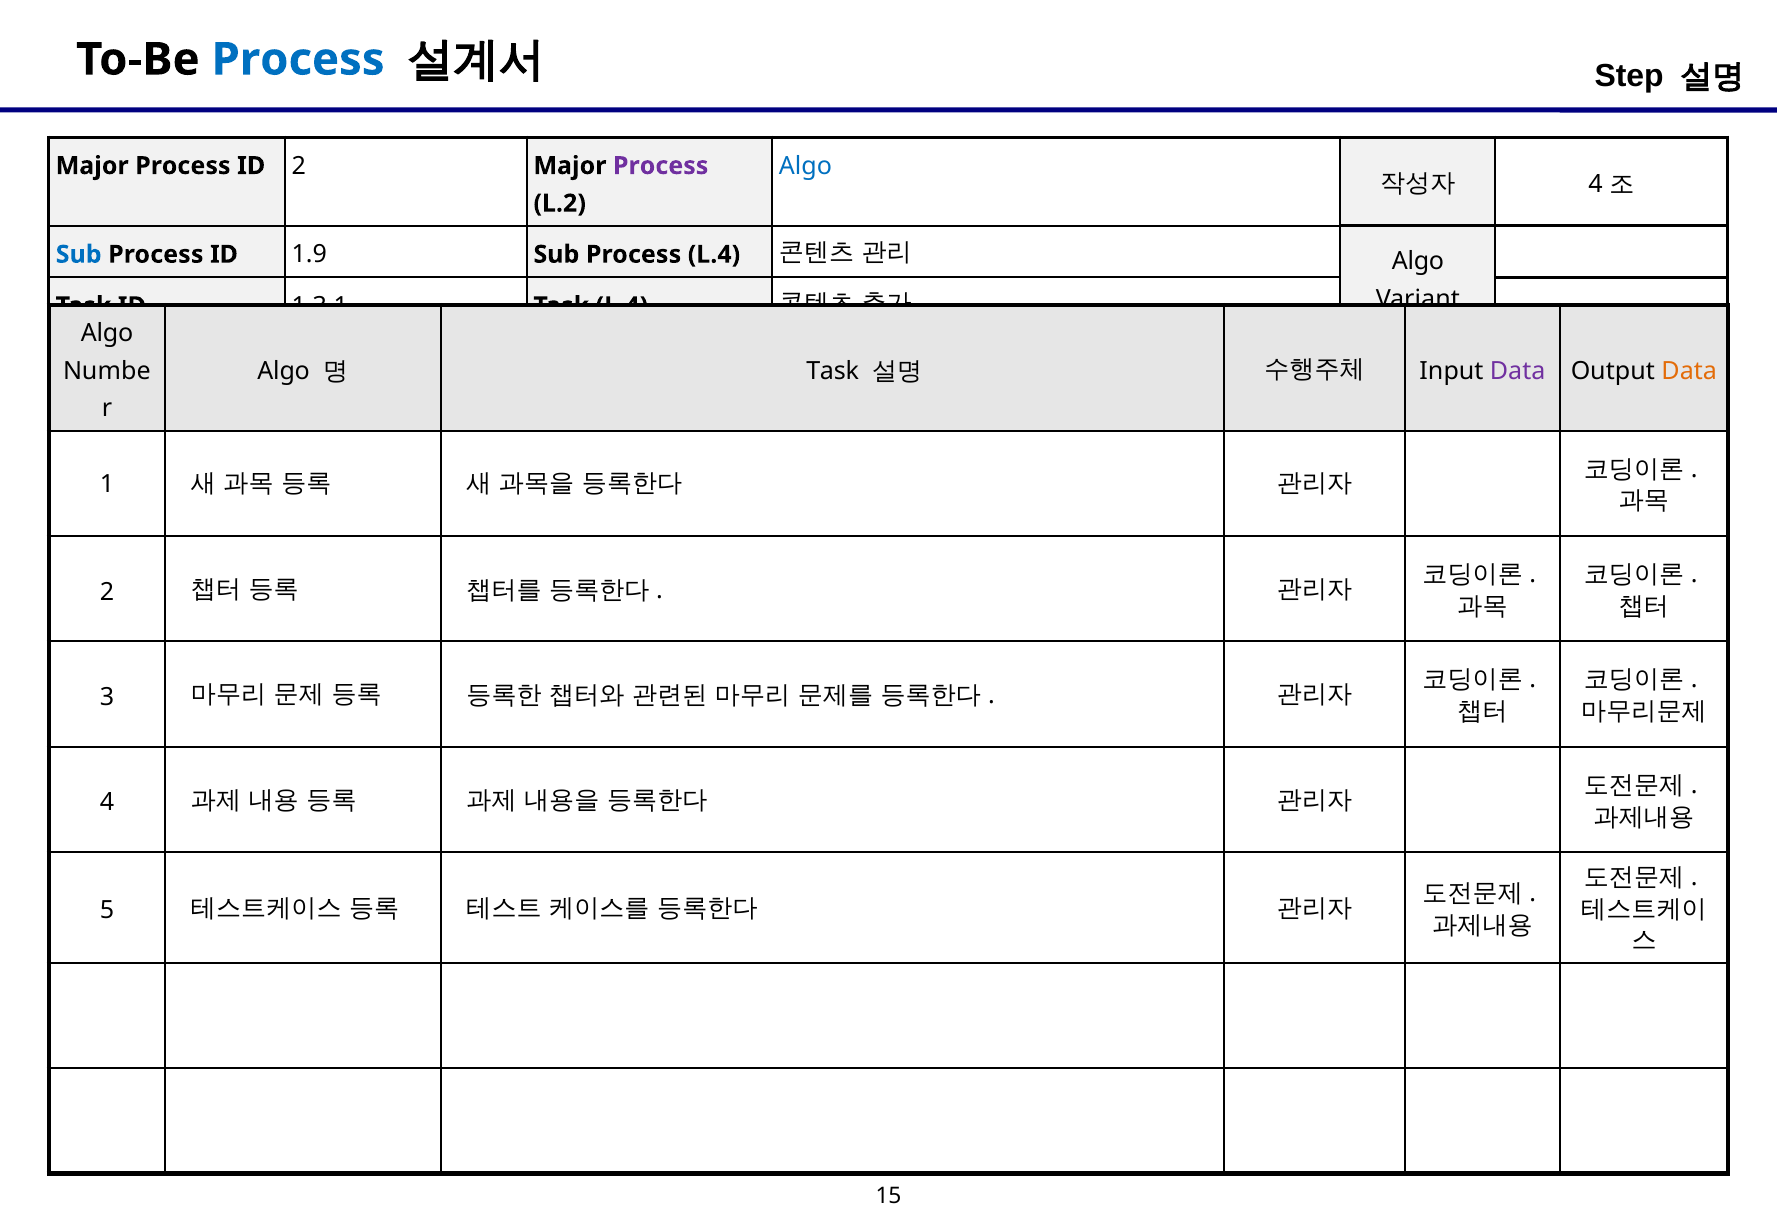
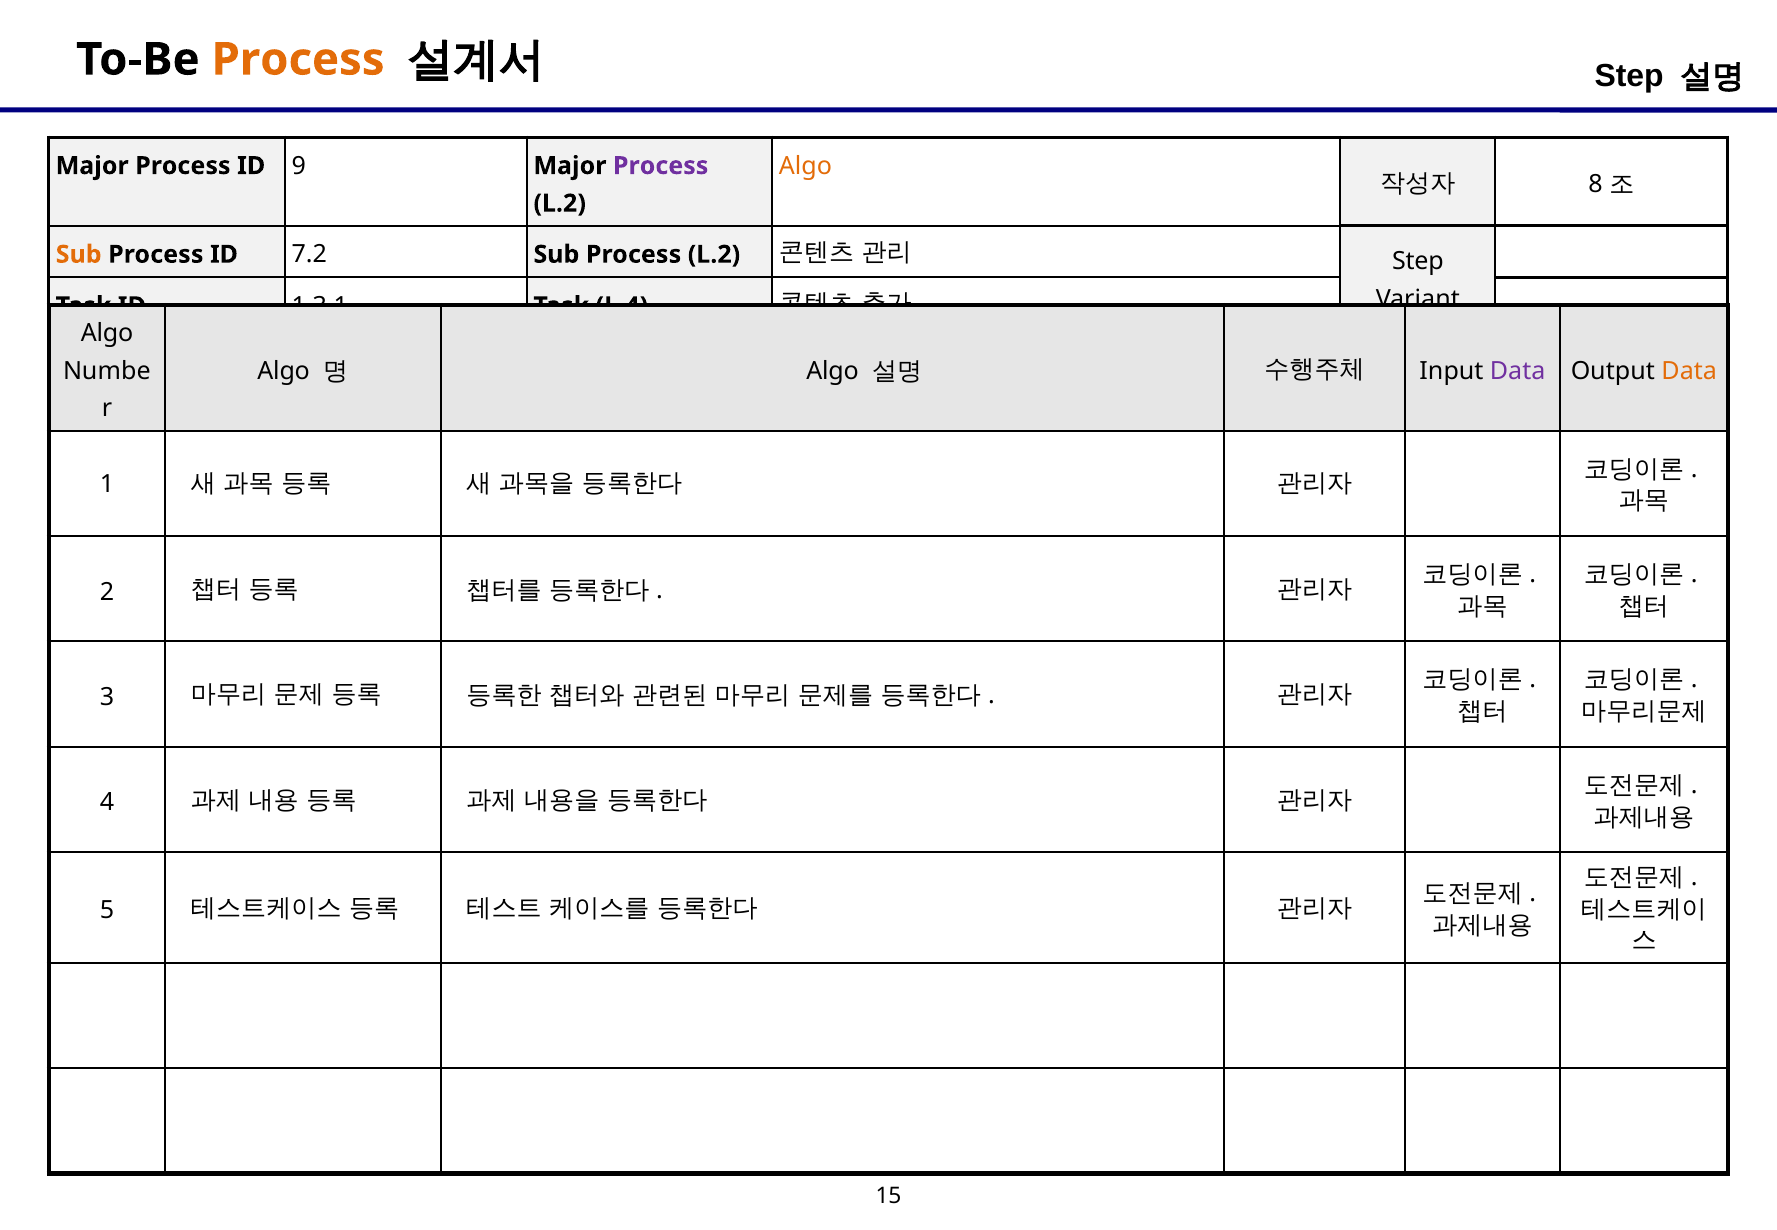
Process at (298, 60) colour: blue -> orange
Algo at (805, 166) colour: blue -> orange
ID 2: 2 -> 9
4 at (1596, 185): 4 -> 8
Sub at (79, 255) colour: blue -> orange
1.9: 1.9 -> 7.2
Sub Process L.4: L.4 -> L.2
Algo at (1418, 262): Algo -> Step
Task at (833, 371): Task -> Algo
